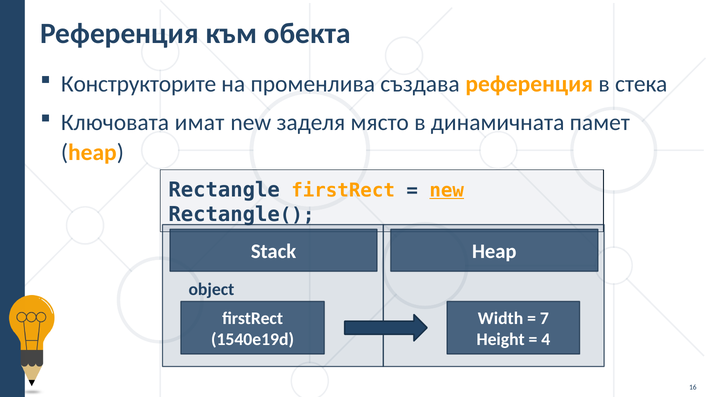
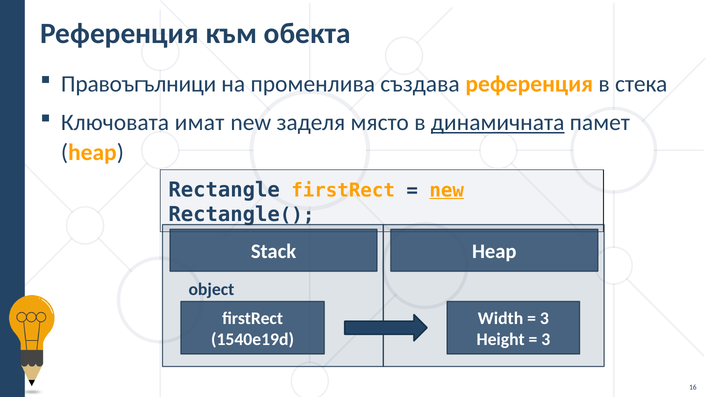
Конструкторите: Конструкторите -> Правоъгълници
динамичната underline: none -> present
7 at (544, 318): 7 -> 3
4 at (546, 340): 4 -> 3
